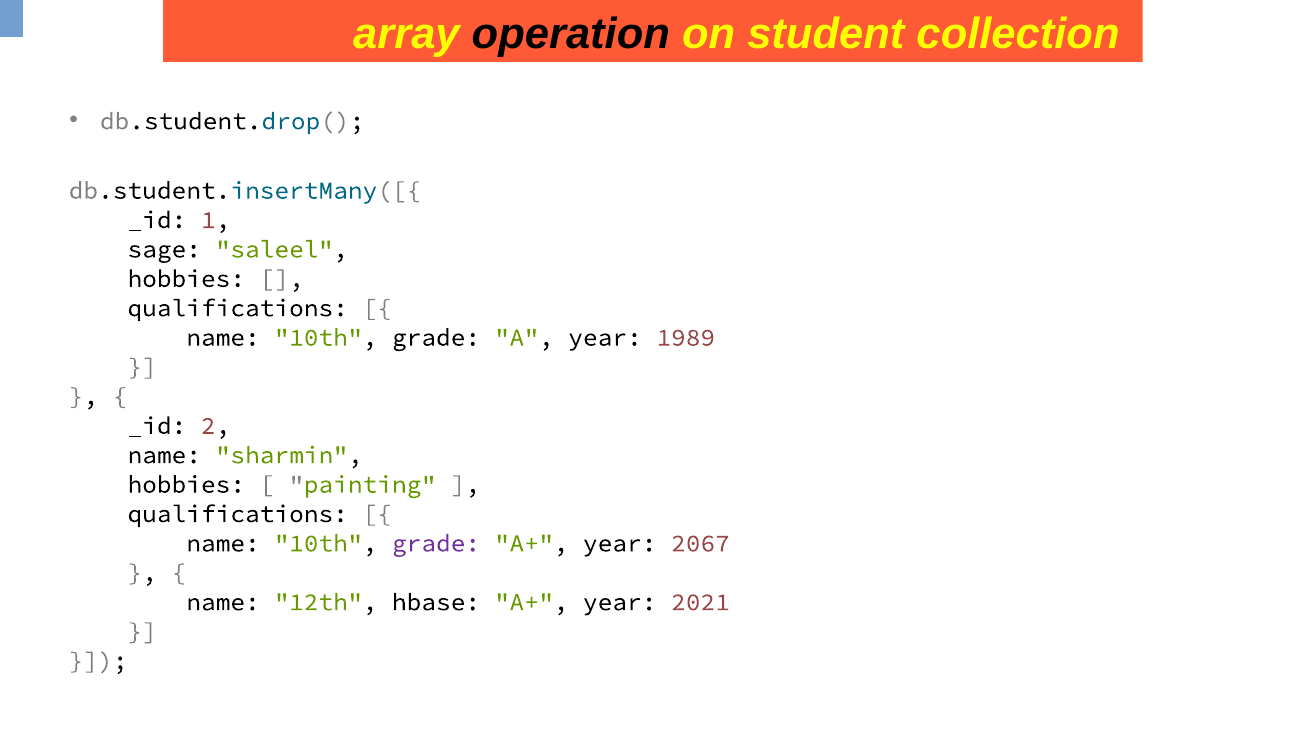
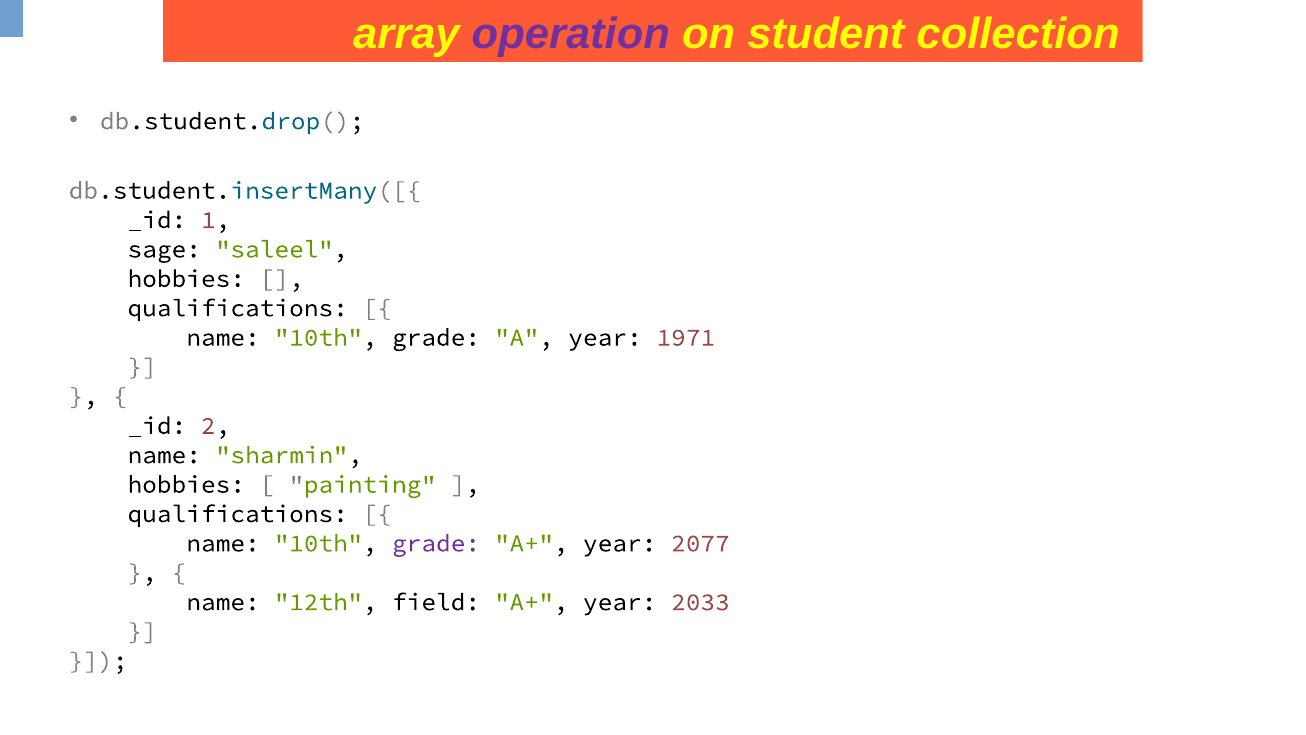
operation colour: black -> purple
1989: 1989 -> 1971
2067: 2067 -> 2077
hbase: hbase -> field
2021: 2021 -> 2033
